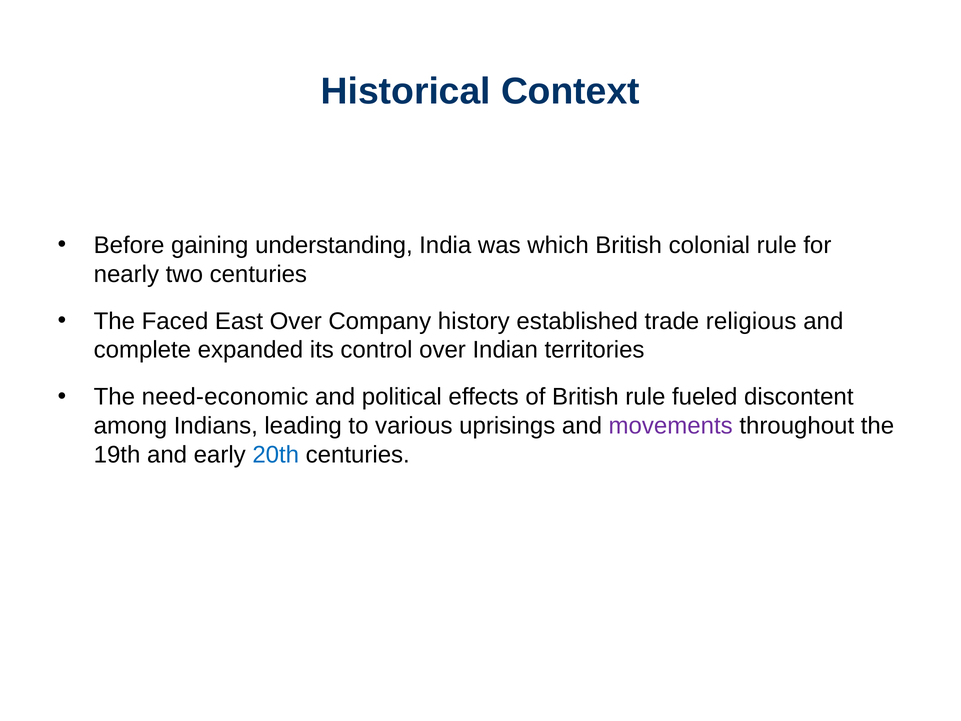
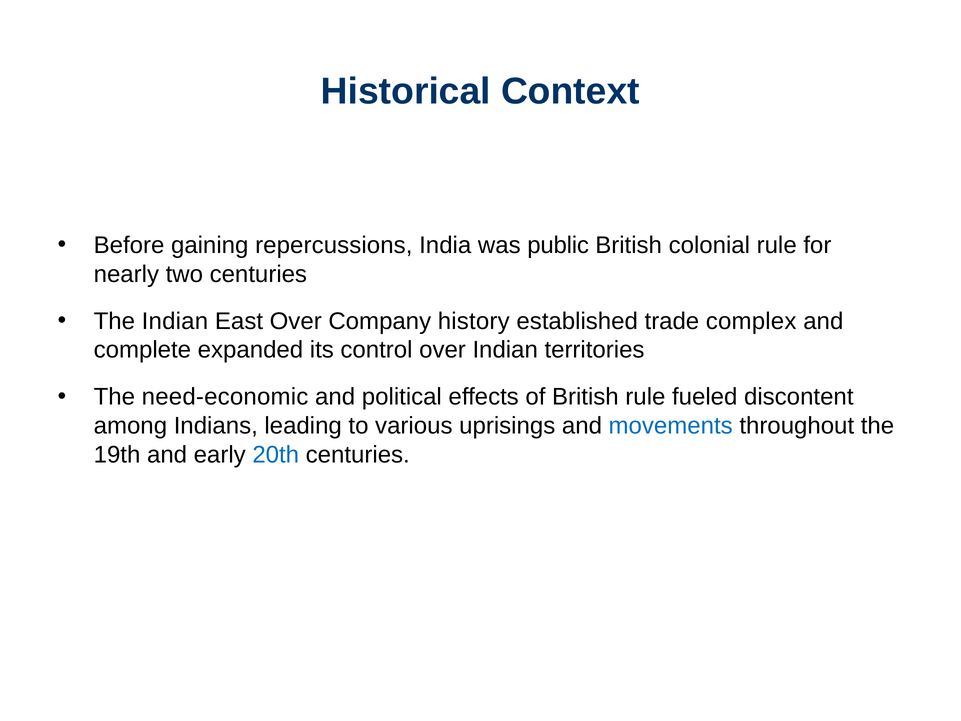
understanding: understanding -> repercussions
which: which -> public
The Faced: Faced -> Indian
religious: religious -> complex
movements colour: purple -> blue
